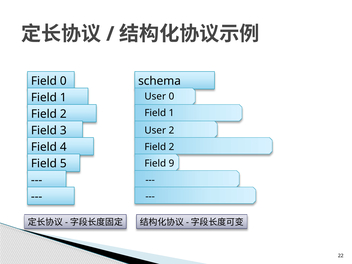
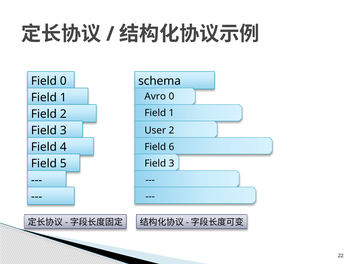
User at (155, 96): User -> Avro
2 at (171, 147): 2 -> 6
9 at (171, 163): 9 -> 3
